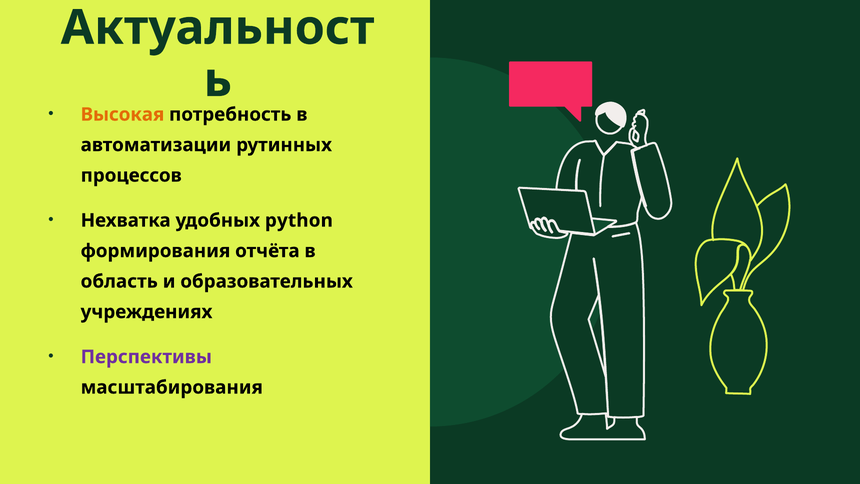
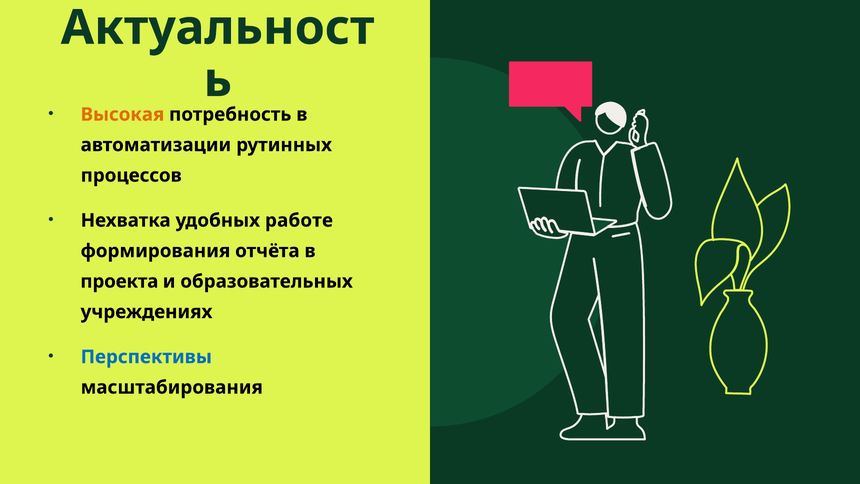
python: python -> работе
область: область -> проекта
Перспективы colour: purple -> blue
